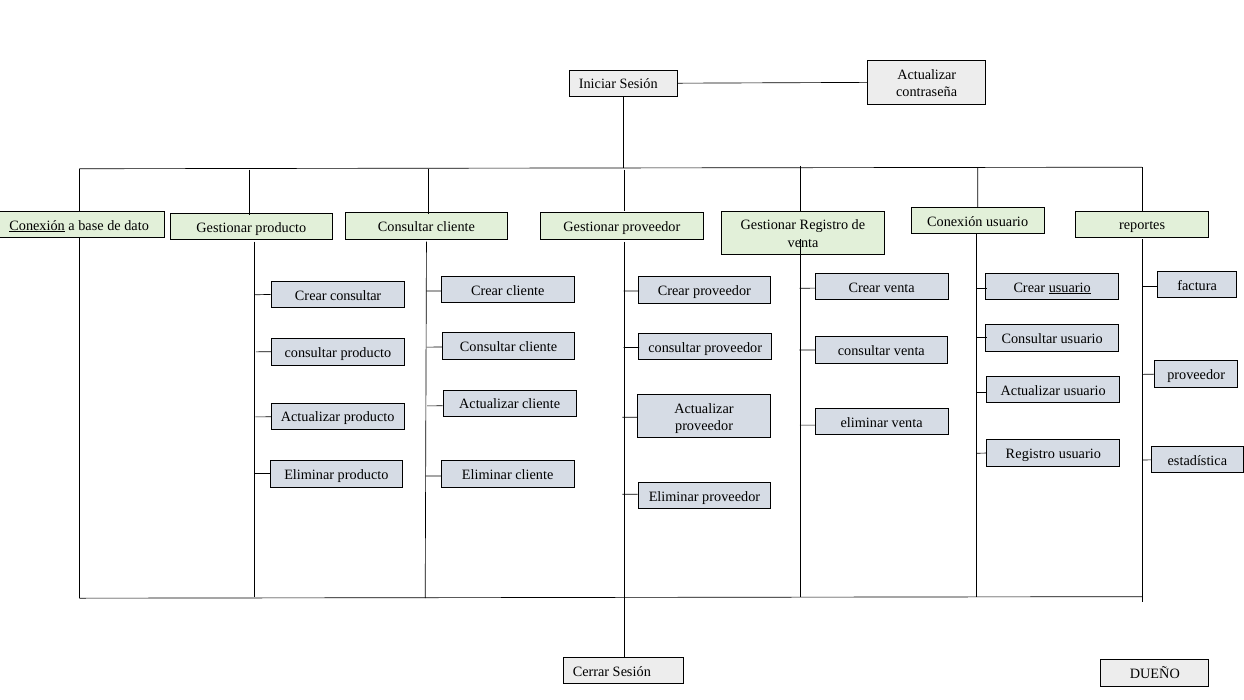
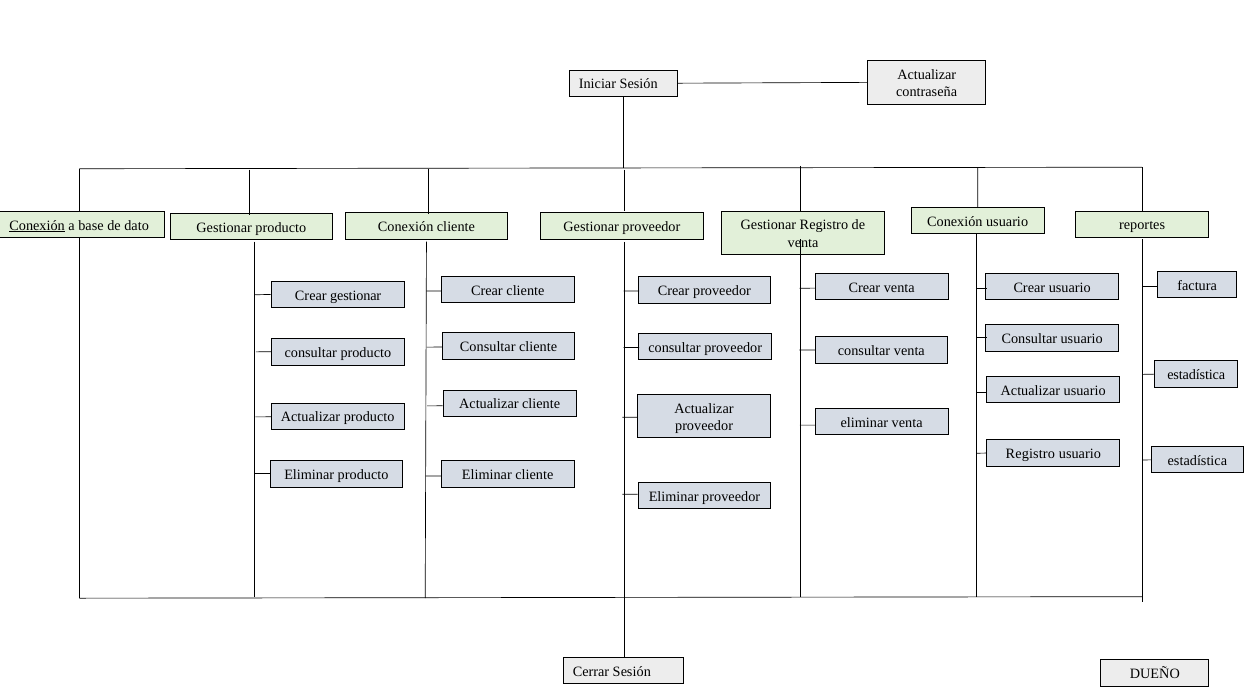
producto Consultar: Consultar -> Conexión
usuario at (1070, 287) underline: present -> none
Crear consultar: consultar -> gestionar
proveedor at (1196, 375): proveedor -> estadística
